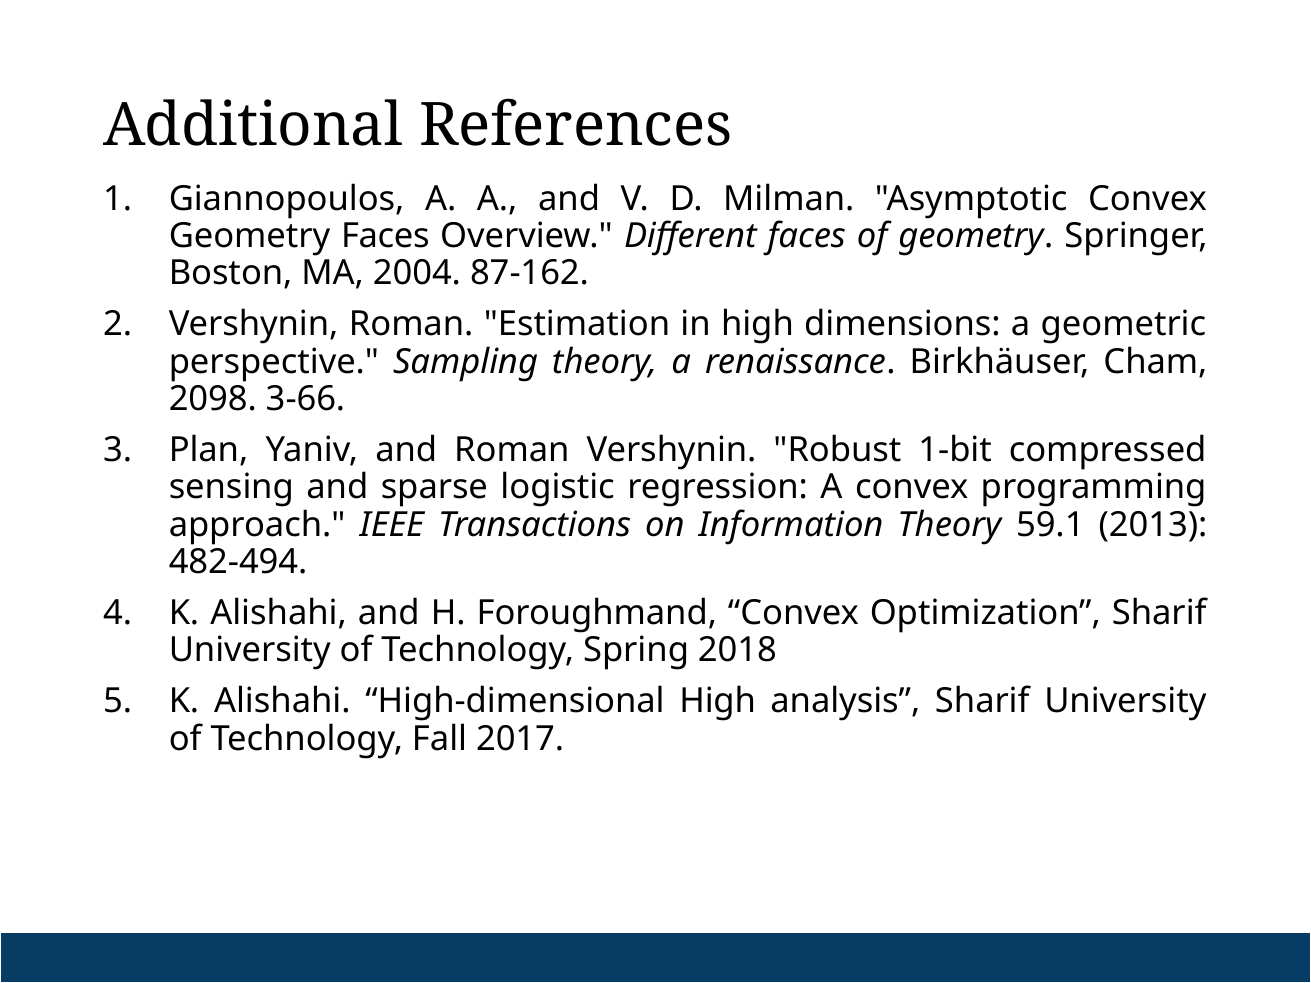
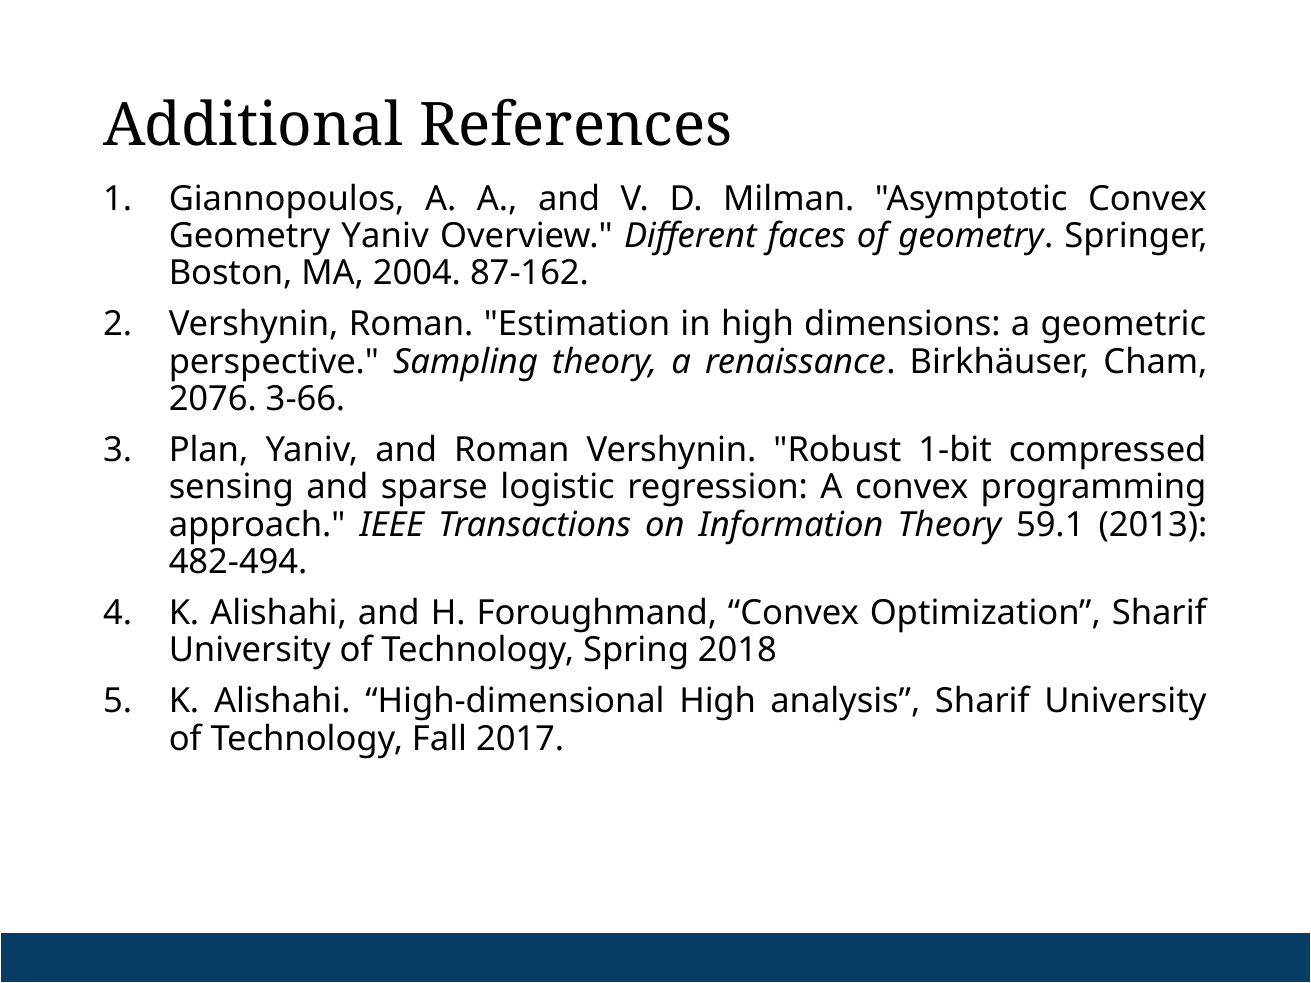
Geometry Faces: Faces -> Yaniv
2098: 2098 -> 2076
